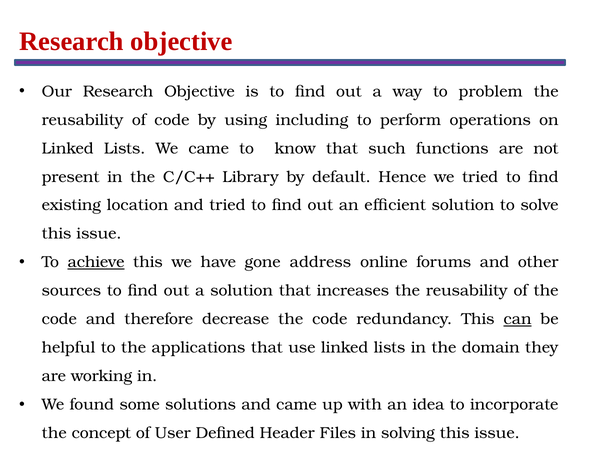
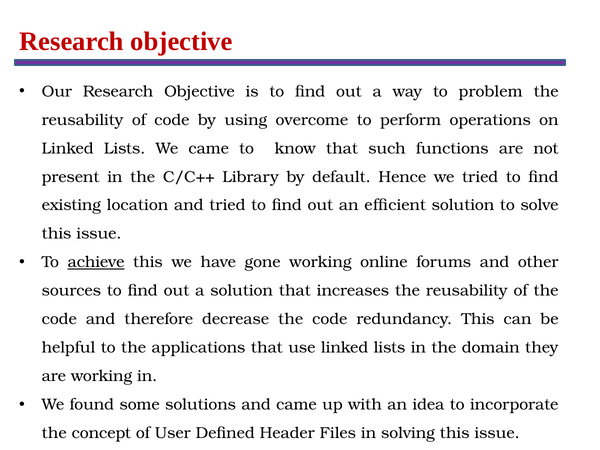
including: including -> overcome
gone address: address -> working
can underline: present -> none
